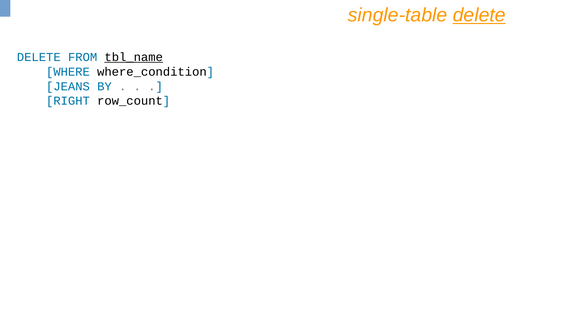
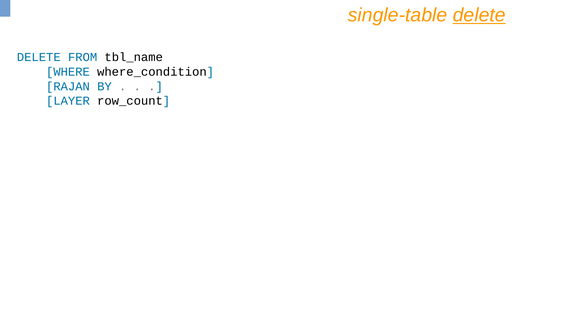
tbl_name underline: present -> none
JEANS: JEANS -> RAJAN
RIGHT: RIGHT -> LAYER
